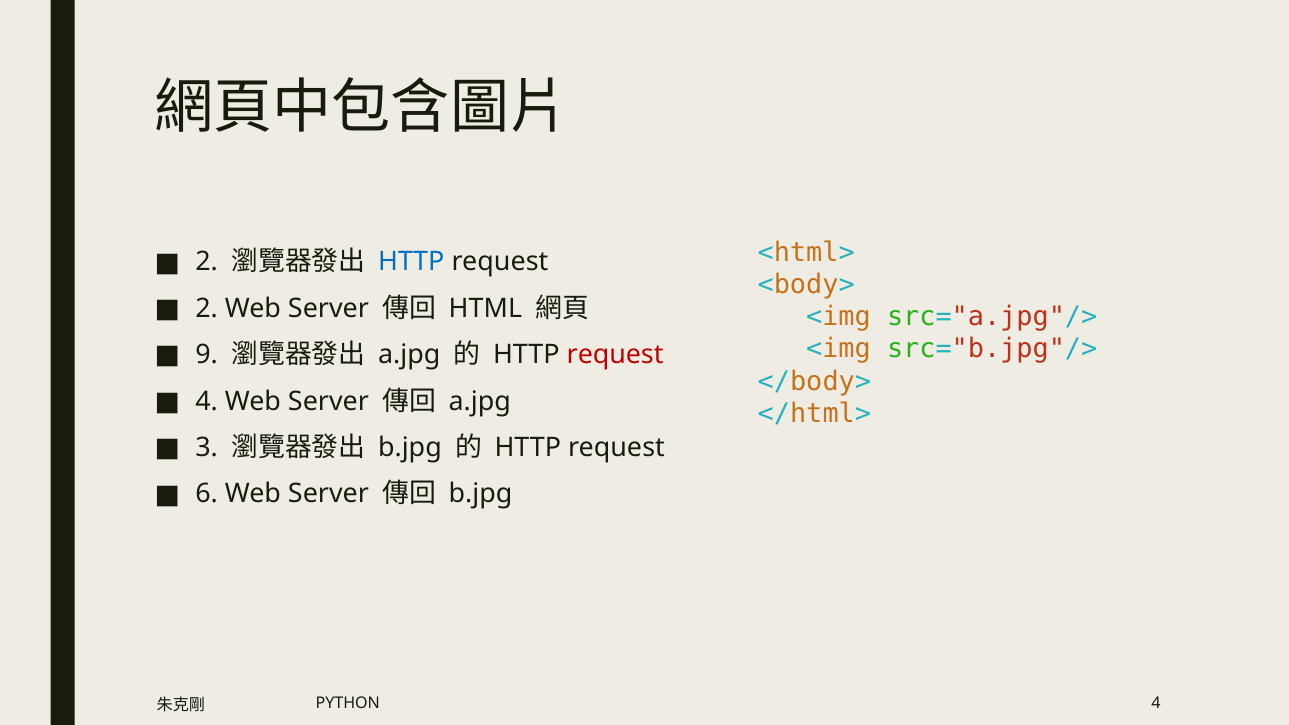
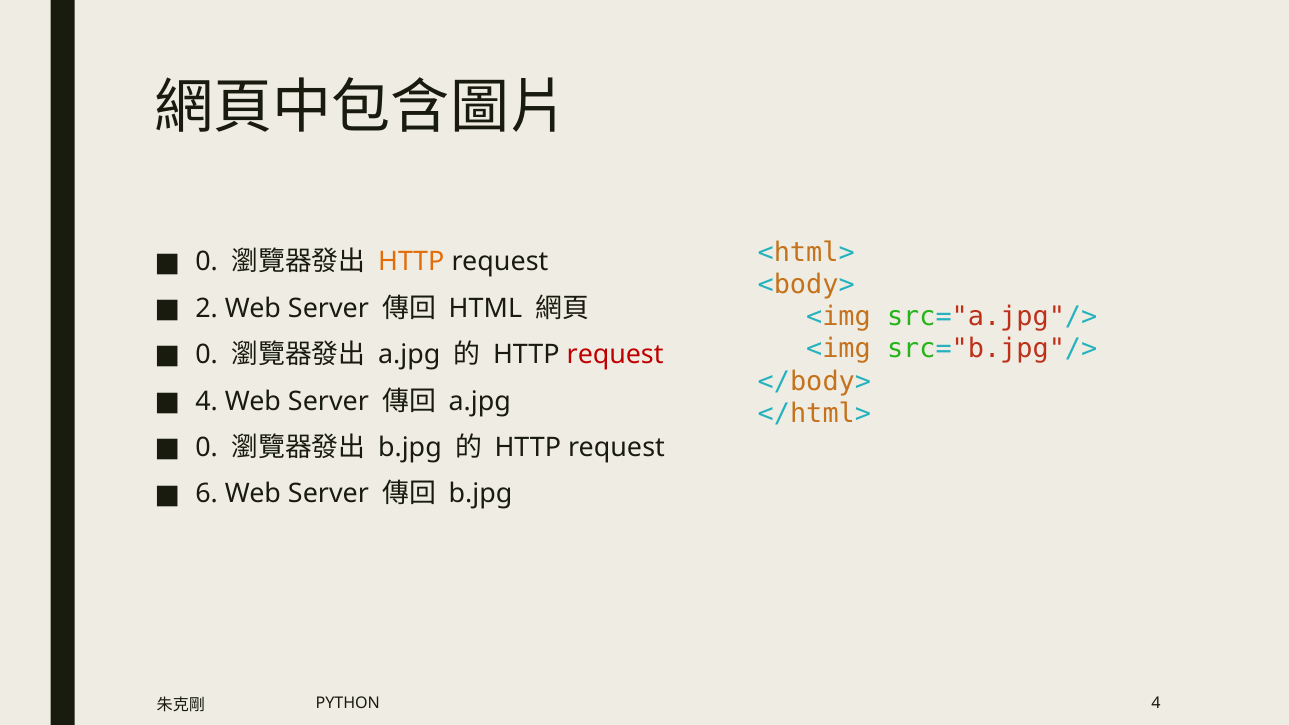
2 at (207, 262): 2 -> 0
HTTP at (411, 262) colour: blue -> orange
9 at (207, 355): 9 -> 0
3 at (207, 448): 3 -> 0
